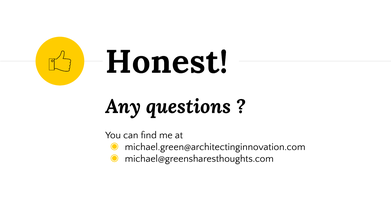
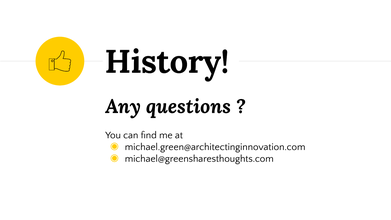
Honest: Honest -> History
